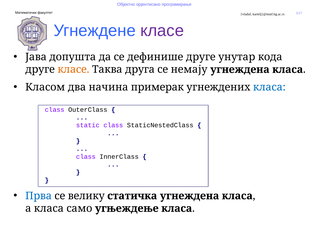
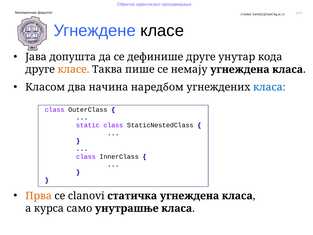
класе at (162, 31) colour: purple -> black
друга: друга -> пише
примерак: примерак -> наредбом
Прва colour: blue -> orange
велику: велику -> clanovi
а класа: класа -> курса
угњеждење: угњеждење -> унутрашње
